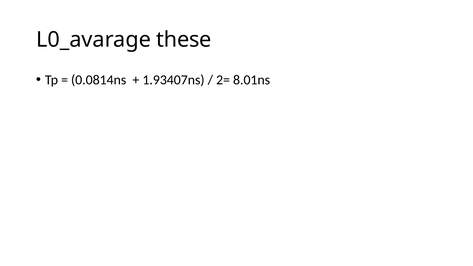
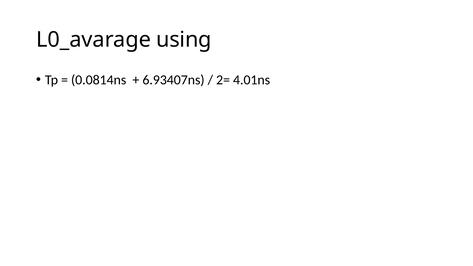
these: these -> using
1.93407ns: 1.93407ns -> 6.93407ns
8.01ns: 8.01ns -> 4.01ns
